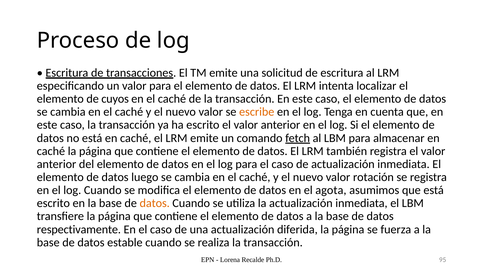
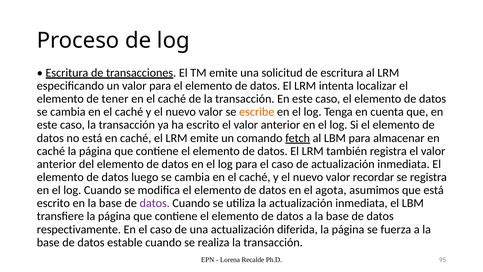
cuyos: cuyos -> tener
rotación: rotación -> recordar
datos at (155, 203) colour: orange -> purple
